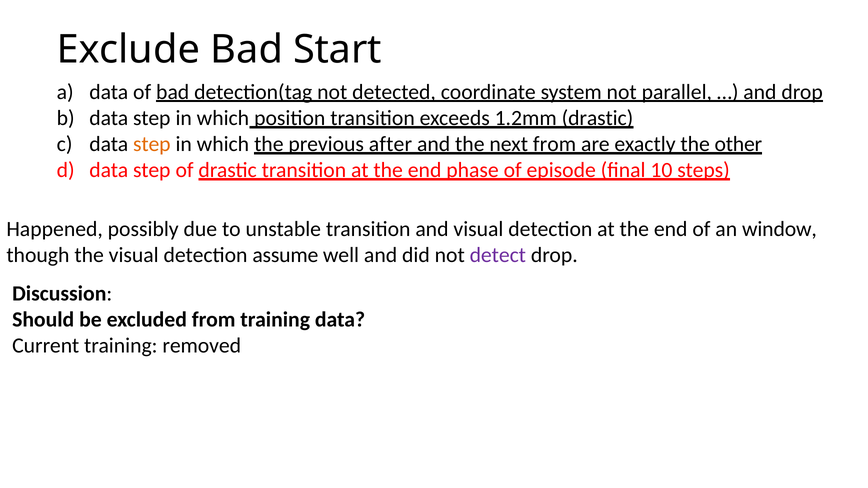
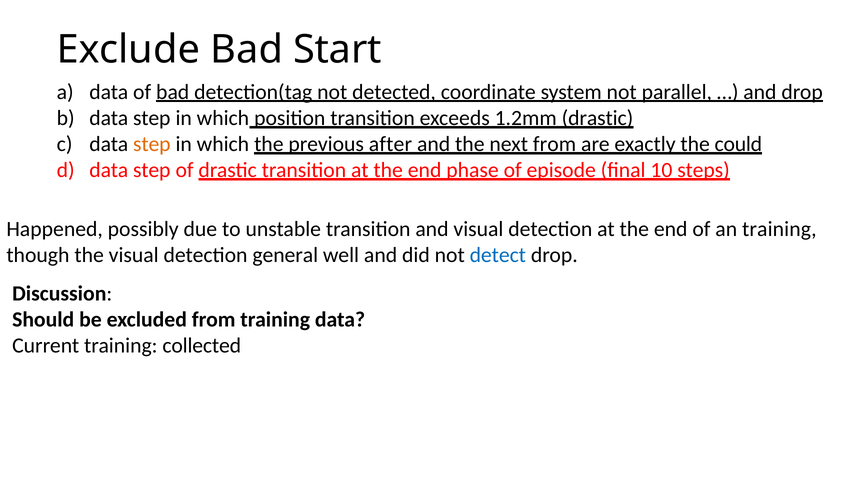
other: other -> could
an window: window -> training
assume: assume -> general
detect colour: purple -> blue
removed: removed -> collected
